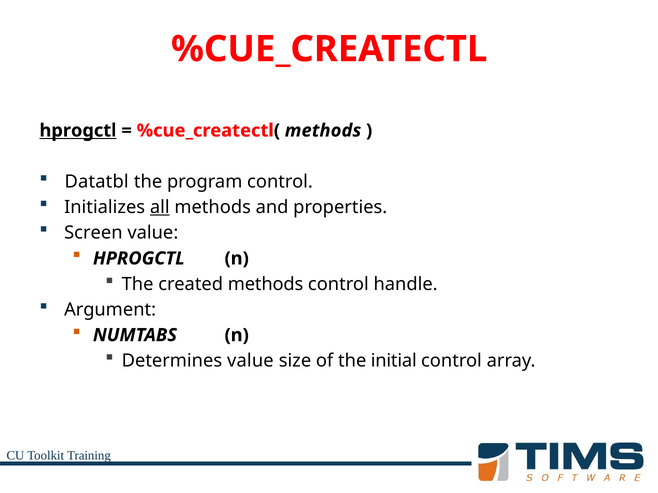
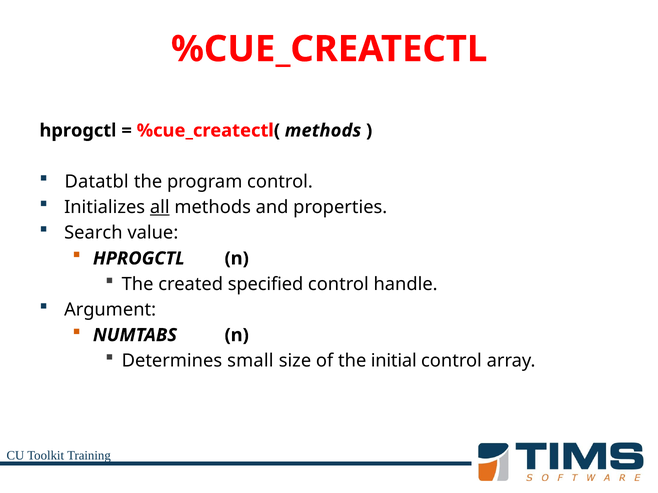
hprogctl at (78, 131) underline: present -> none
Screen: Screen -> Search
created methods: methods -> specified
Determines value: value -> small
